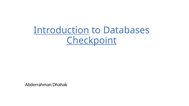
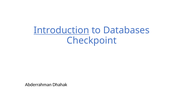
Checkpoint underline: present -> none
